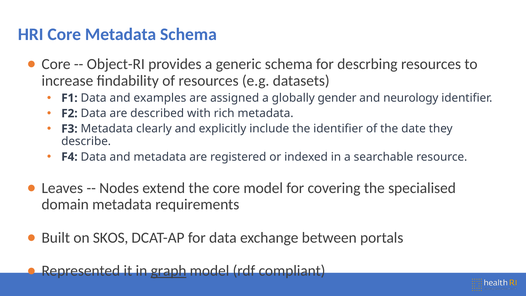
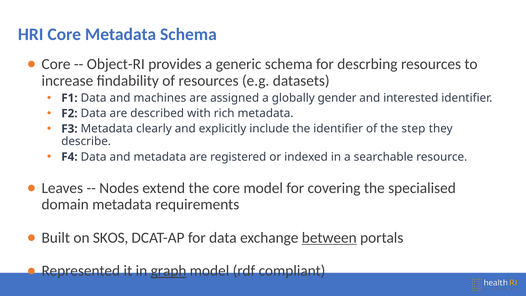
examples: examples -> machines
neurology: neurology -> interested
date: date -> step
between underline: none -> present
